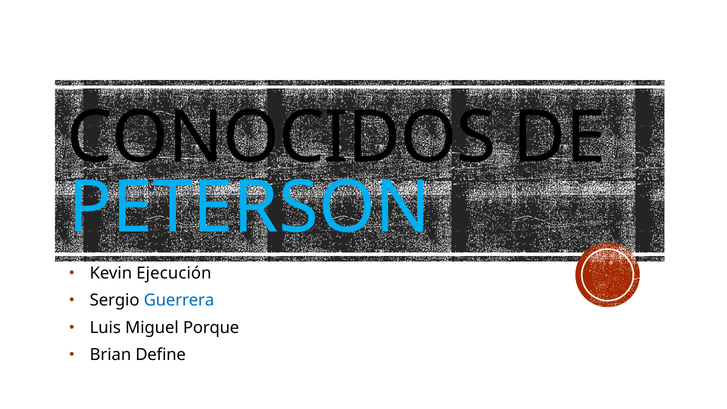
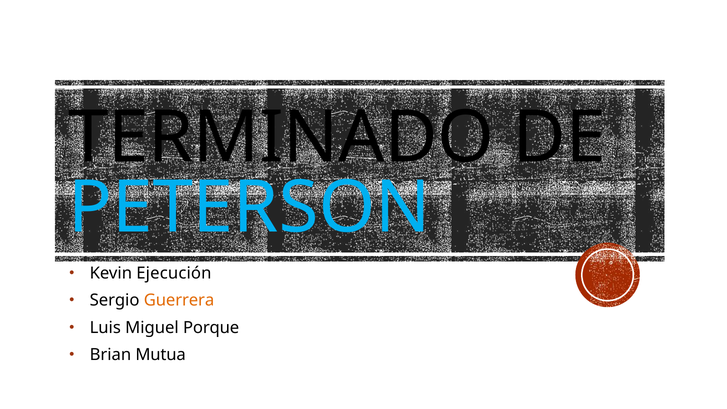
CONOCIDOS: CONOCIDOS -> TERMINADO
Guerrera colour: blue -> orange
Define: Define -> Mutua
